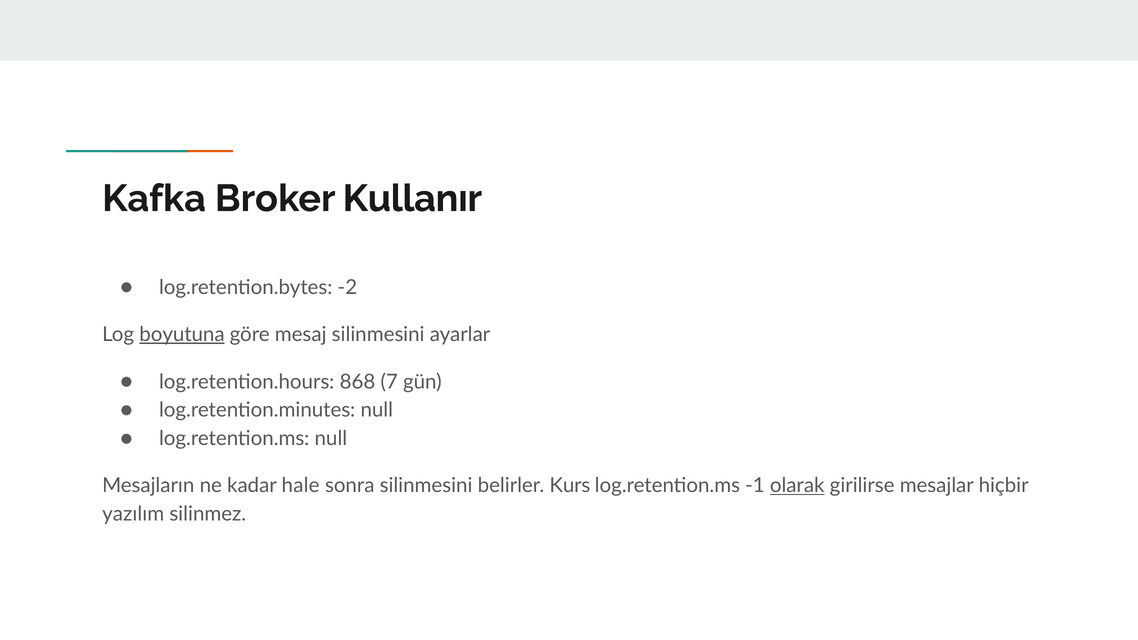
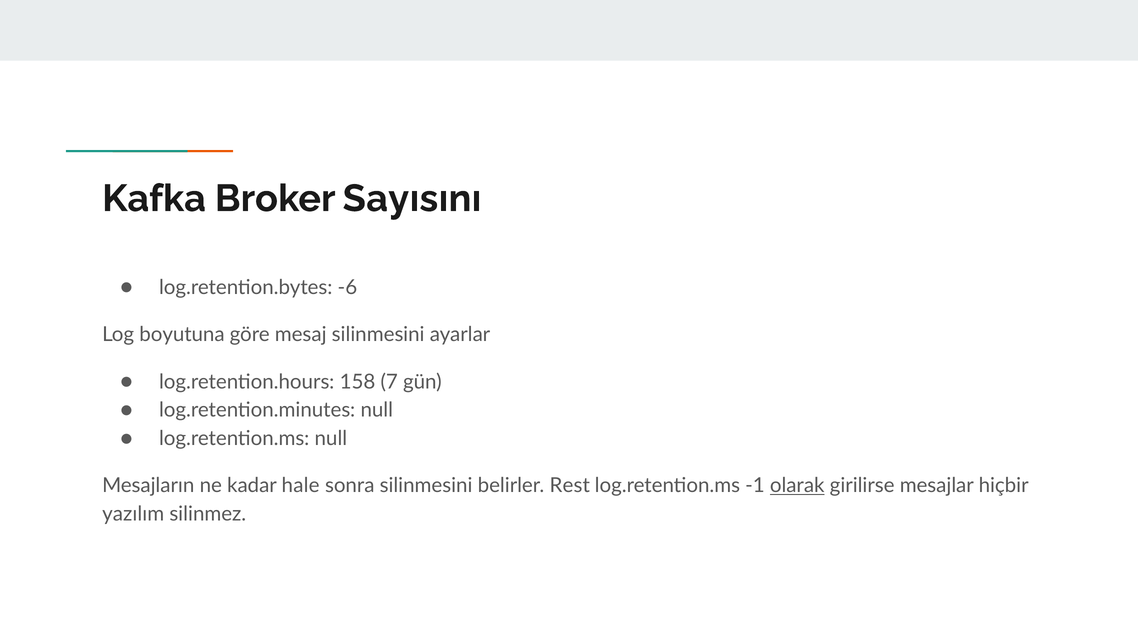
Kullanır: Kullanır -> Sayısını
-2: -2 -> -6
boyutuna underline: present -> none
868: 868 -> 158
Kurs: Kurs -> Rest
